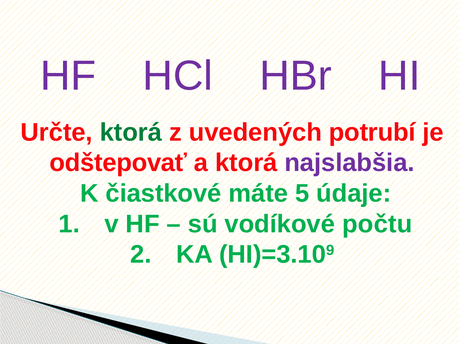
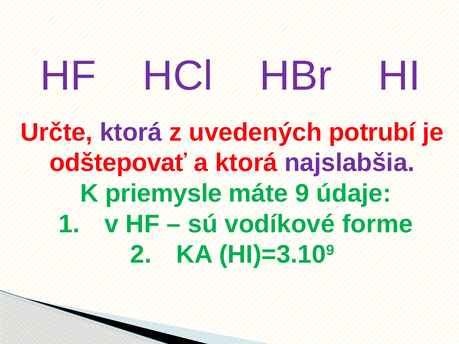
ktorá at (131, 132) colour: green -> purple
čiastkové: čiastkové -> priemysle
5: 5 -> 9
počtu: počtu -> forme
